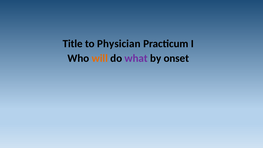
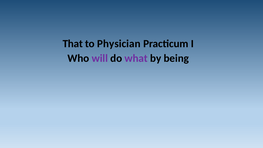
Title: Title -> That
will colour: orange -> purple
onset: onset -> being
